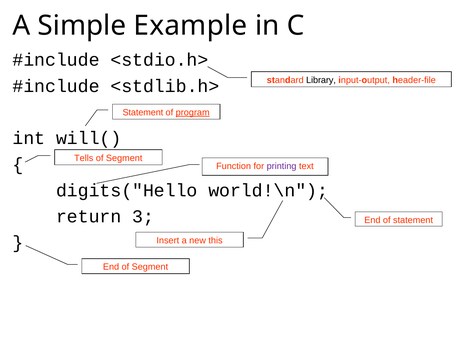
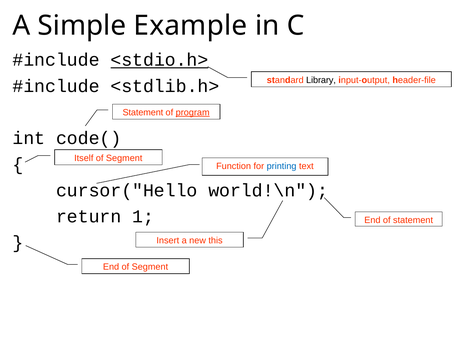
<stdio.h> underline: none -> present
will(: will( -> code(
Tells: Tells -> Itself
printing colour: purple -> blue
digits("Hello: digits("Hello -> cursor("Hello
3: 3 -> 1
